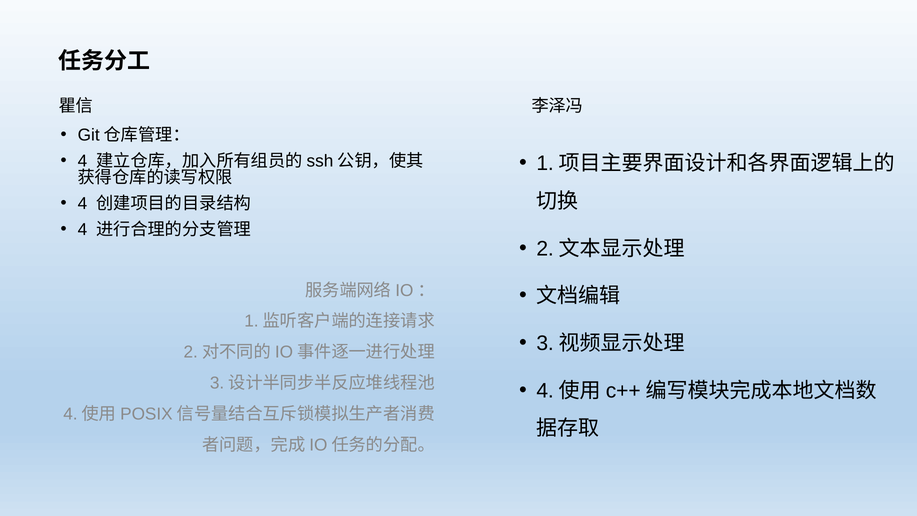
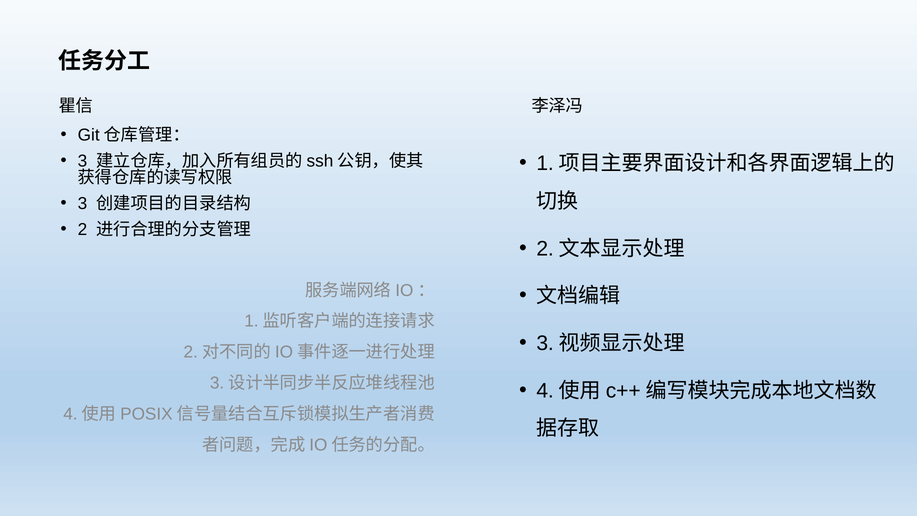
4 at (83, 161): 4 -> 3
4 at (83, 204): 4 -> 3
4 at (83, 230): 4 -> 2
